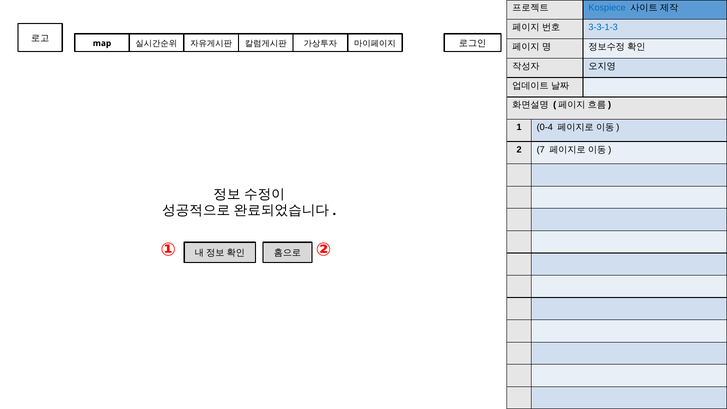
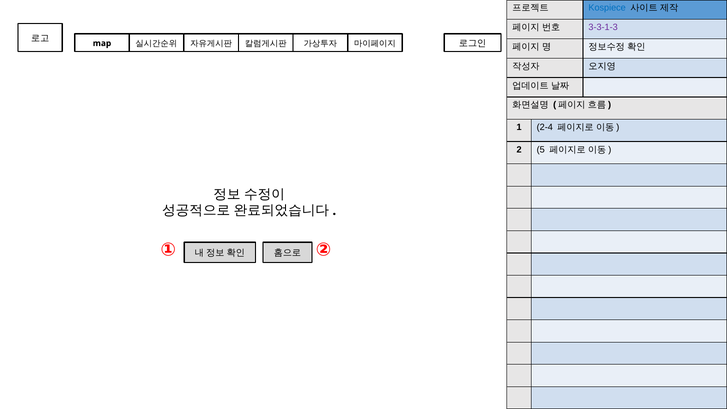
3-3-1-3 colour: blue -> purple
0-4: 0-4 -> 2-4
7: 7 -> 5
